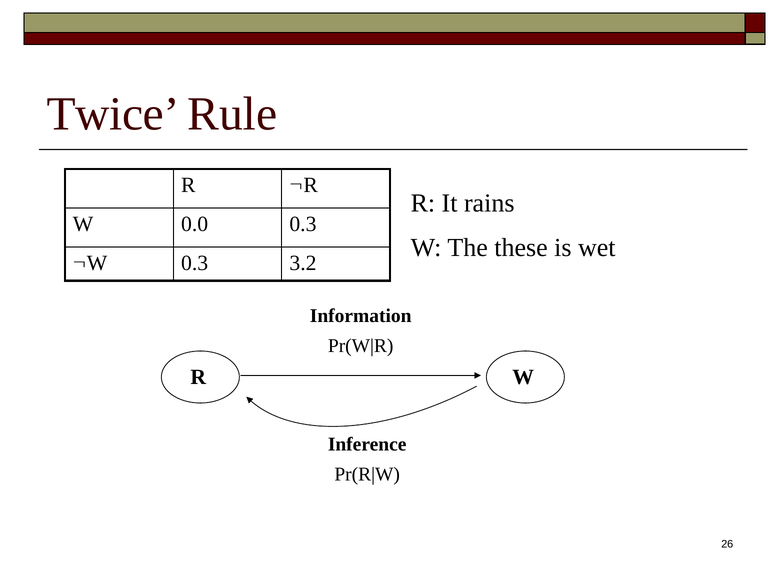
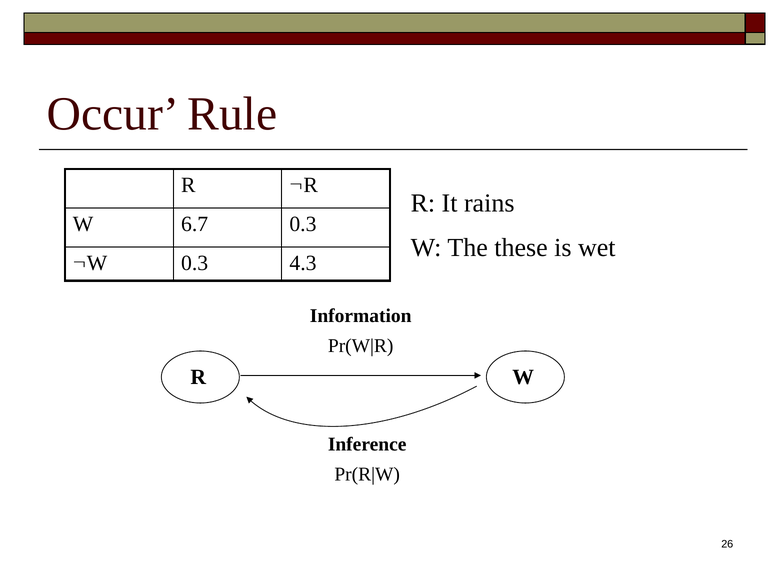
Twice: Twice -> Occur
0.0: 0.0 -> 6.7
3.2: 3.2 -> 4.3
